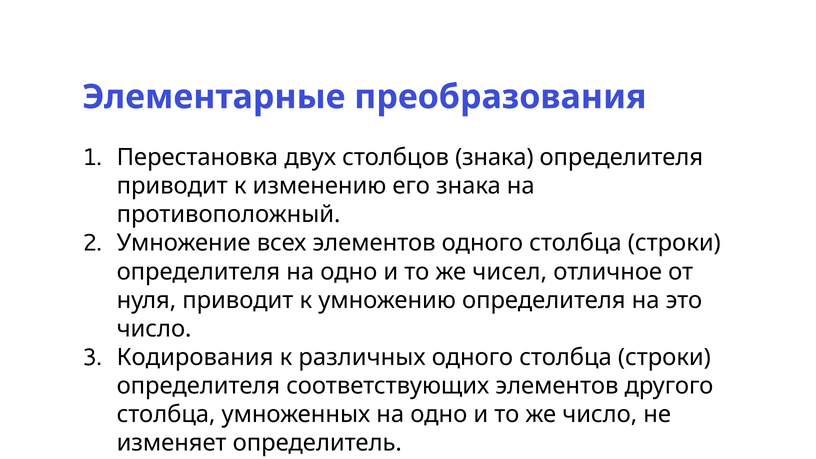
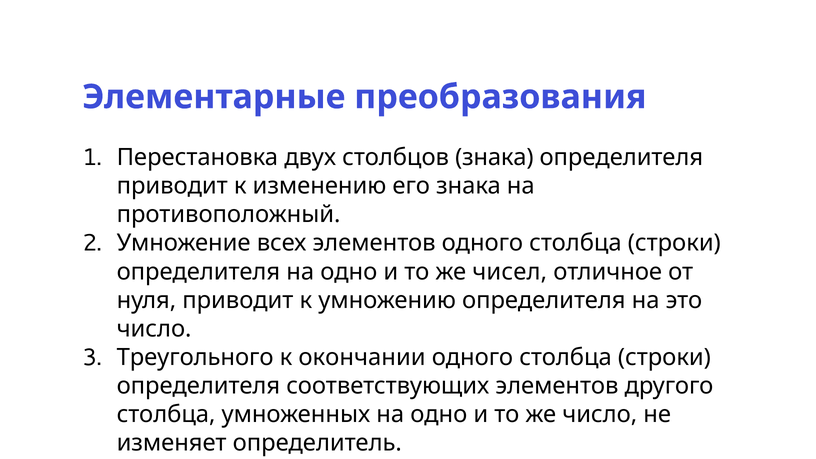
Кодирования: Кодирования -> Треугольного
различных: различных -> окончании
